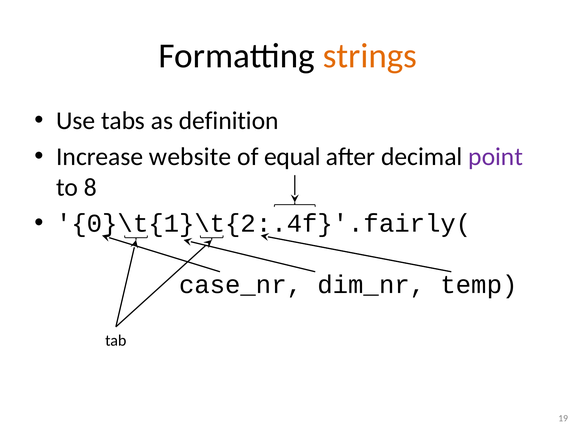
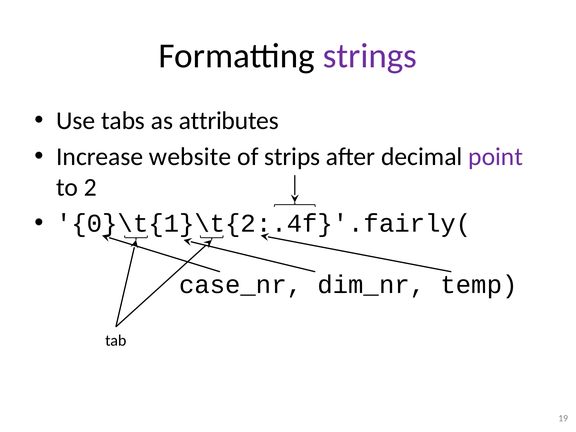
strings colour: orange -> purple
definition: definition -> attributes
equal: equal -> strips
8: 8 -> 2
